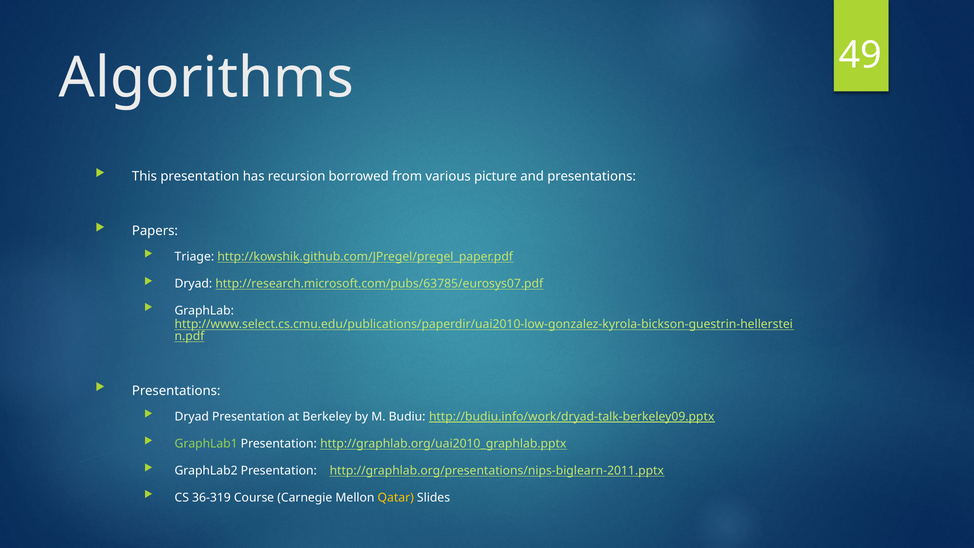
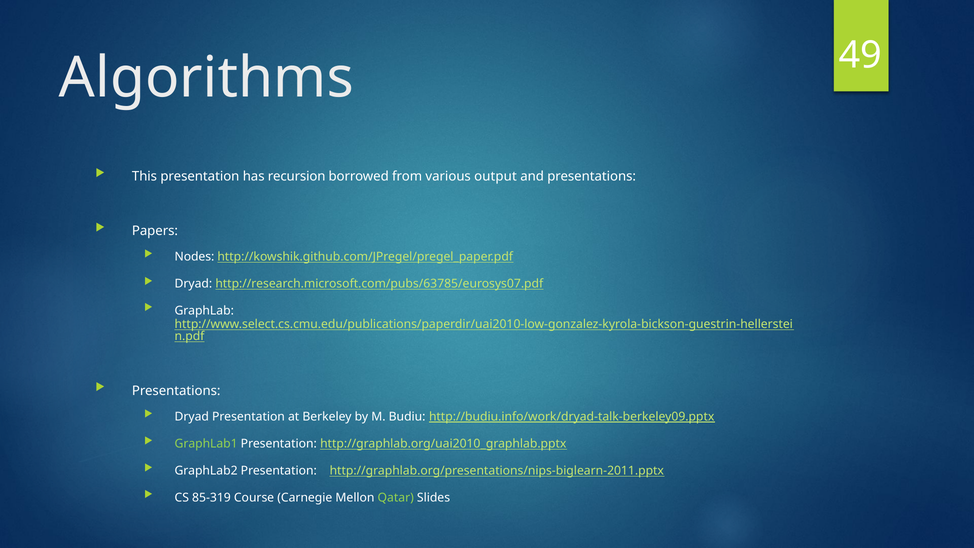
picture: picture -> output
Triage: Triage -> Nodes
36-319: 36-319 -> 85-319
Qatar colour: yellow -> light green
